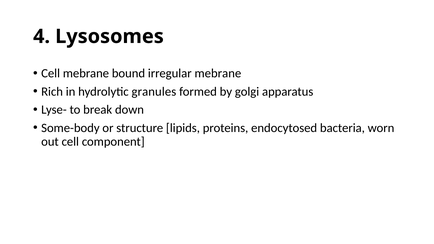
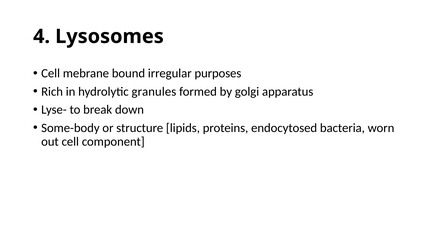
irregular mebrane: mebrane -> purposes
